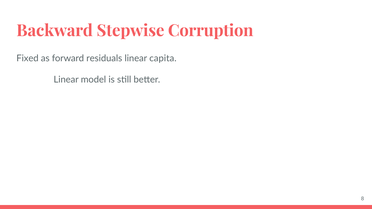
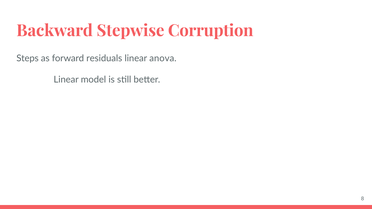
Fixed: Fixed -> Steps
capita: capita -> anova
